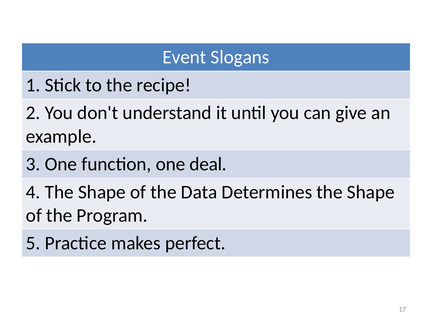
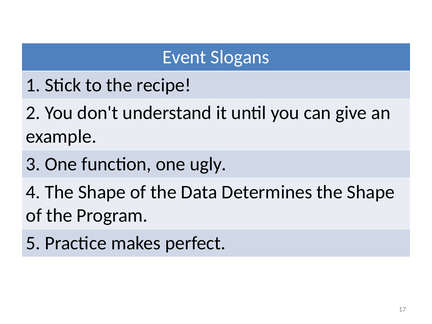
deal: deal -> ugly
